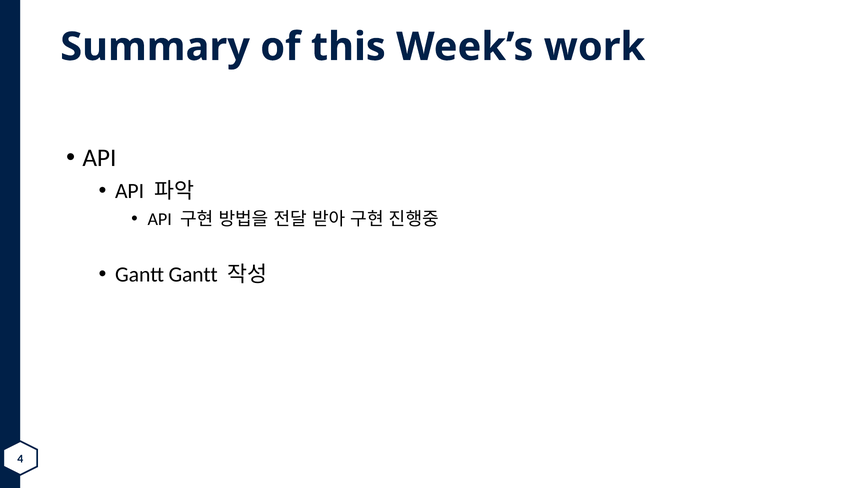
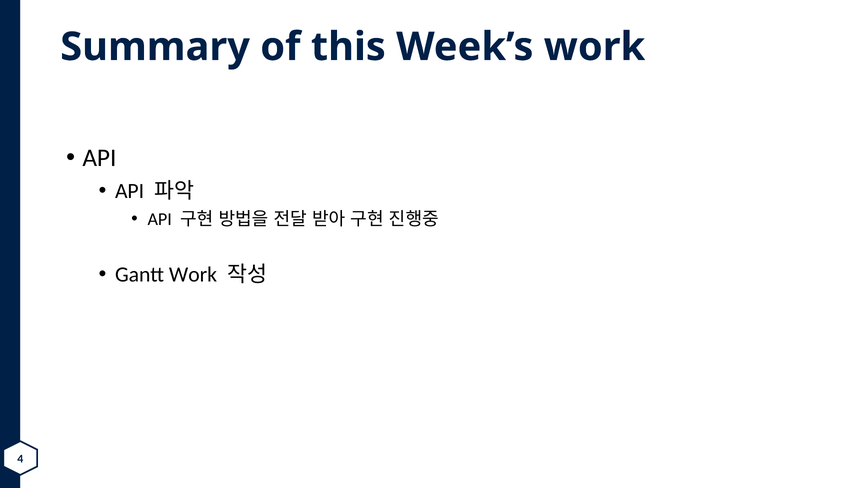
Gantt Gantt: Gantt -> Work
